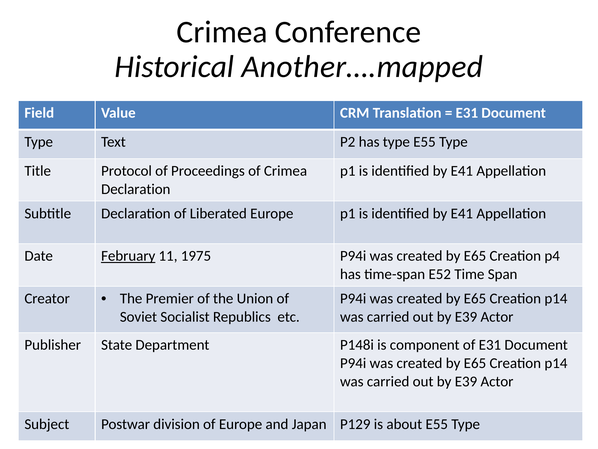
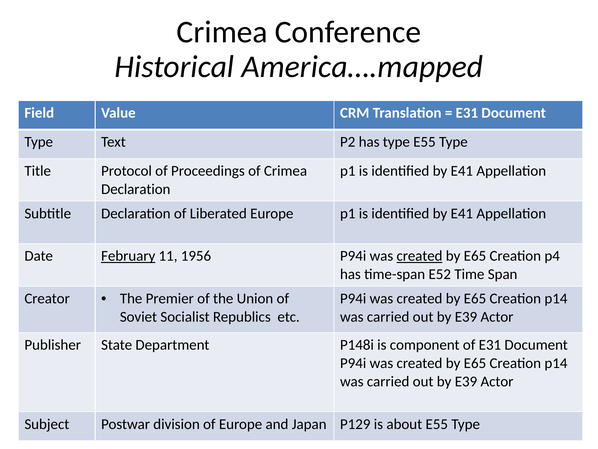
Another….mapped: Another….mapped -> America….mapped
1975: 1975 -> 1956
created at (419, 256) underline: none -> present
